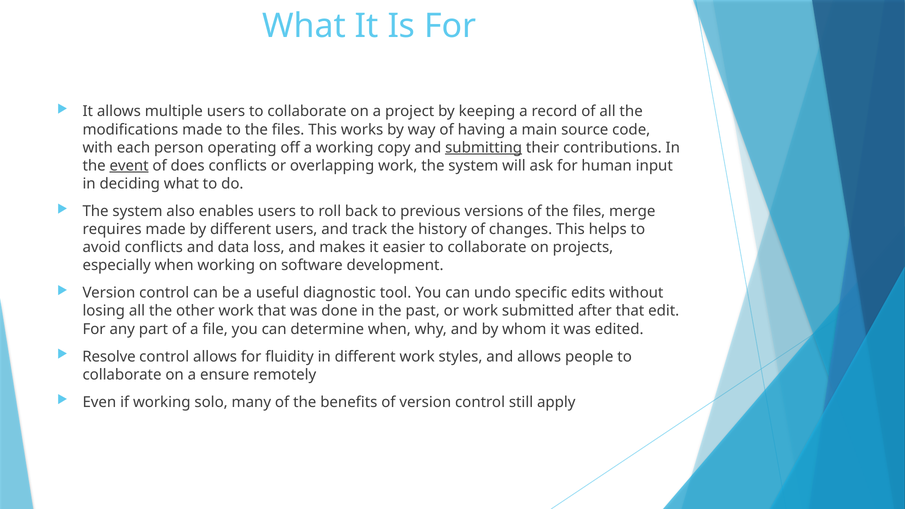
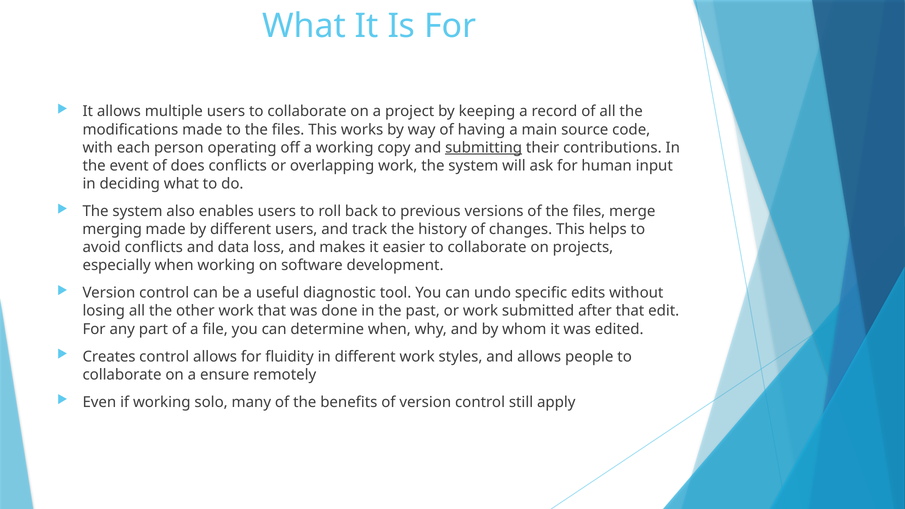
event underline: present -> none
requires: requires -> merging
Resolve: Resolve -> Creates
